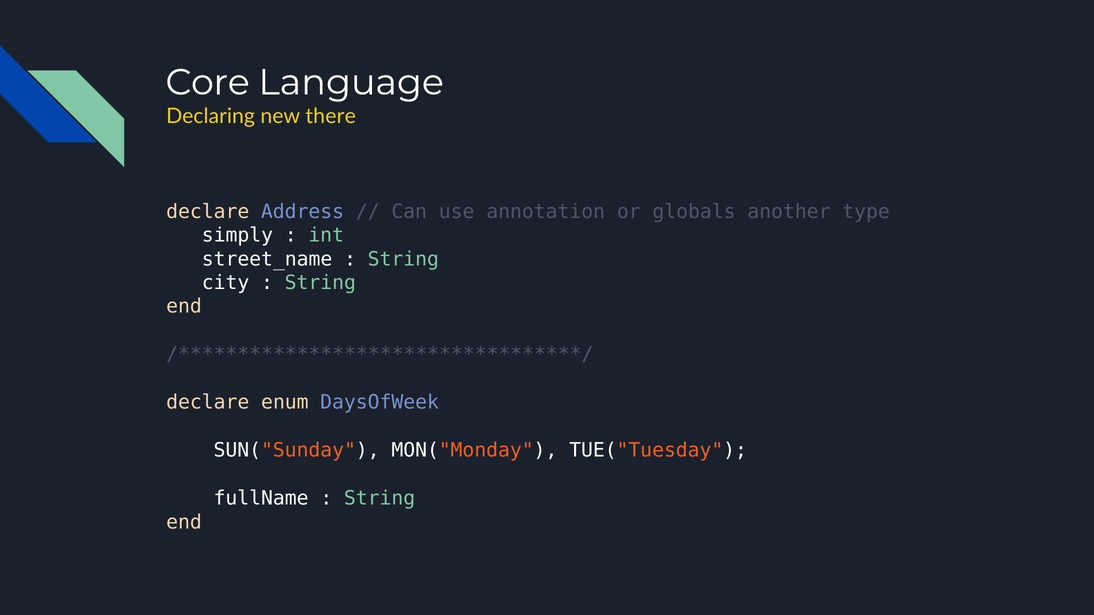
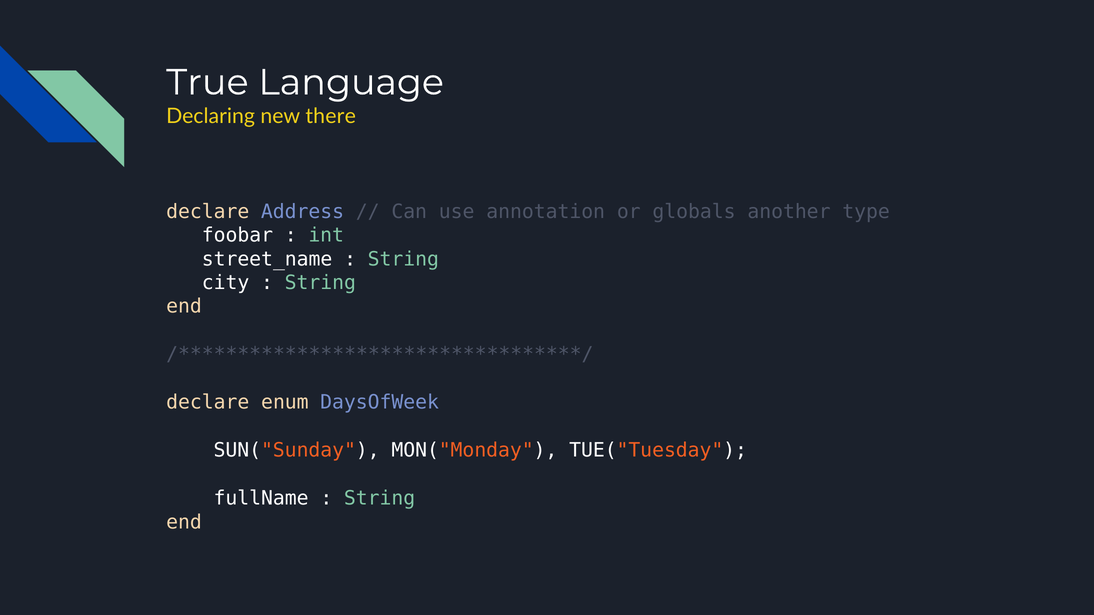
Core: Core -> True
simply: simply -> foobar
